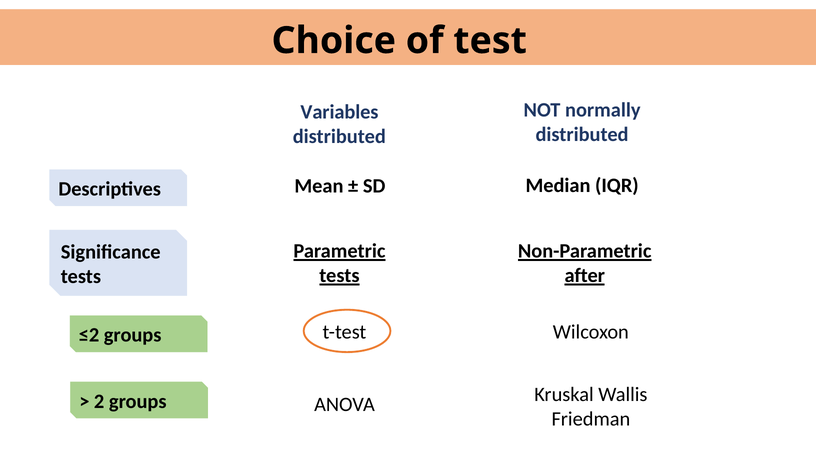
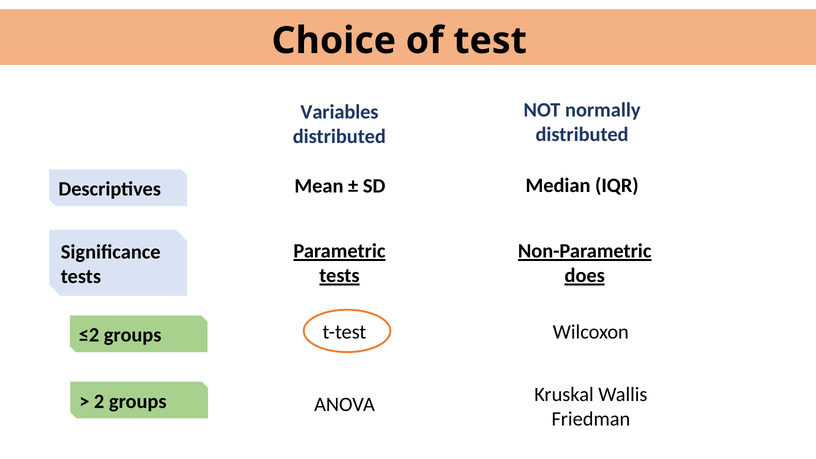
after: after -> does
